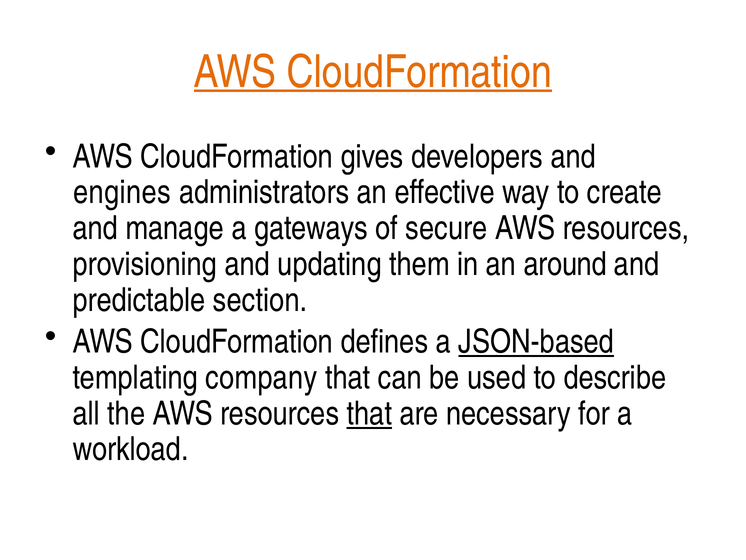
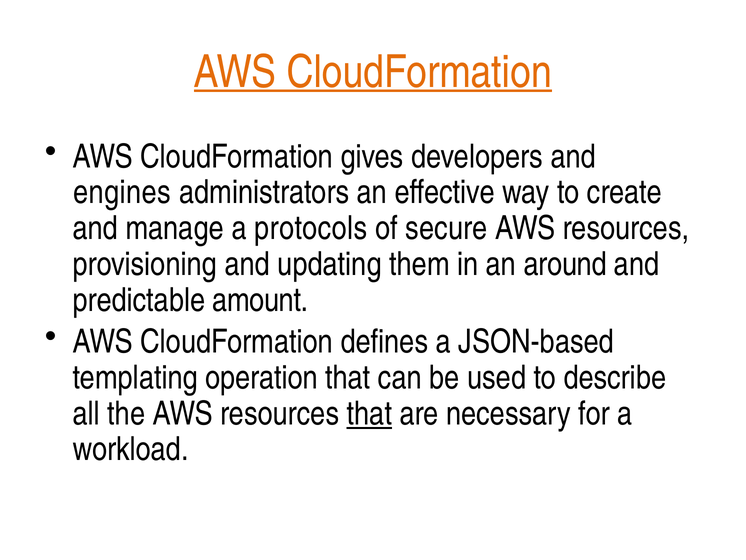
gateways: gateways -> protocols
section: section -> amount
JSON-based underline: present -> none
company: company -> operation
